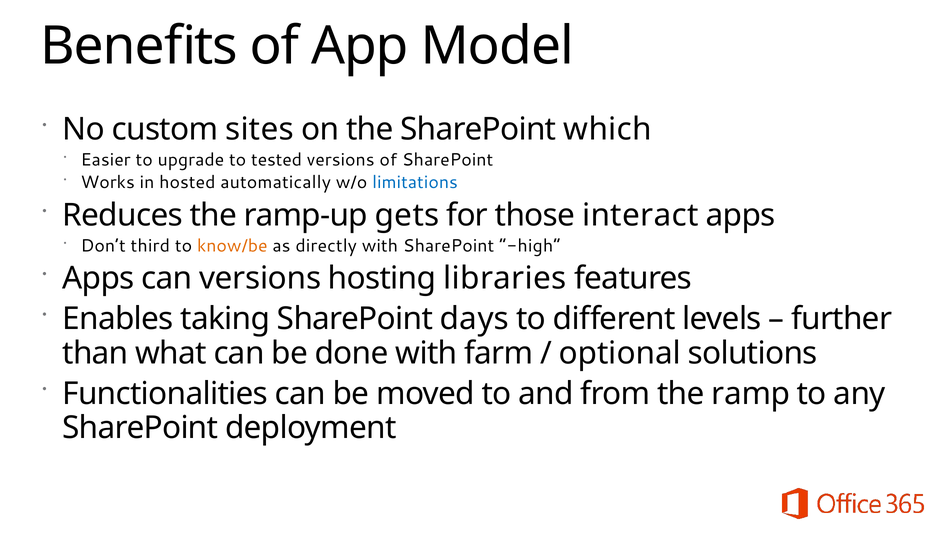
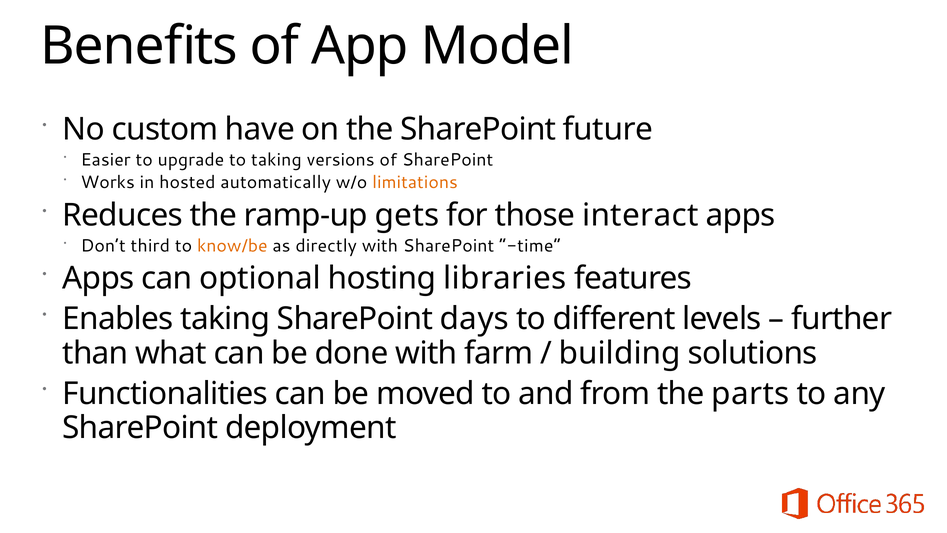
sites: sites -> have
which: which -> future
to tested: tested -> taking
limitations colour: blue -> orange
high: high -> time
can versions: versions -> optional
optional: optional -> building
ramp: ramp -> parts
